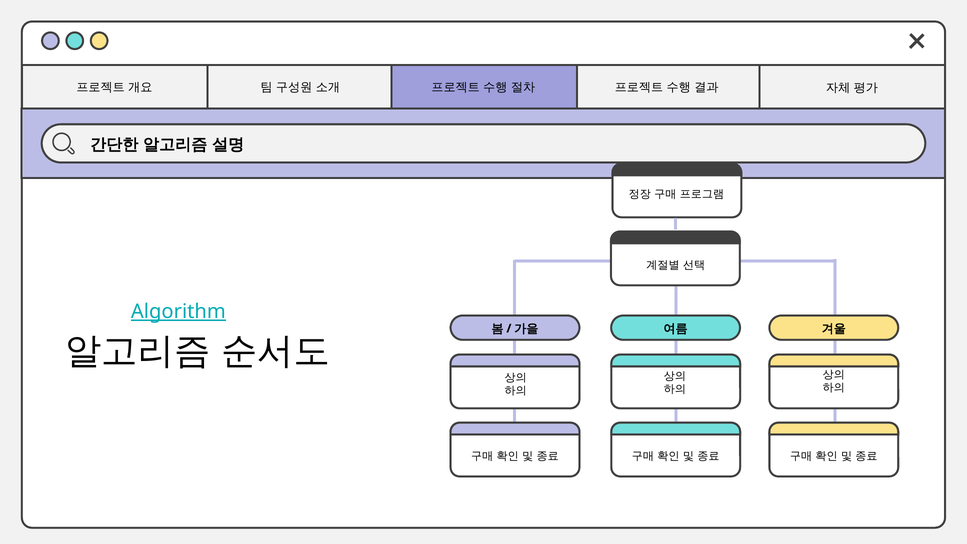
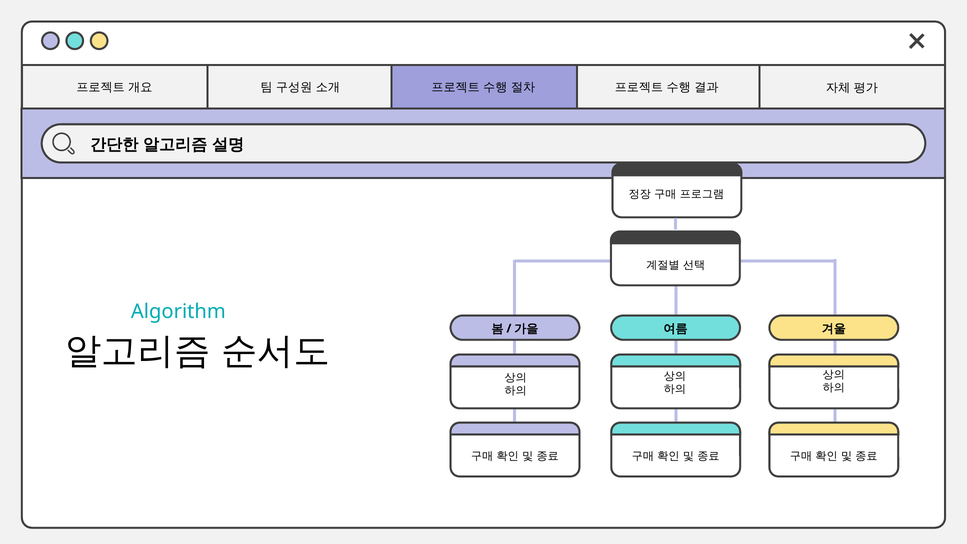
Algorithm underline: present -> none
